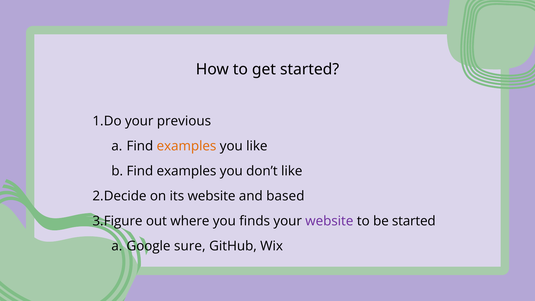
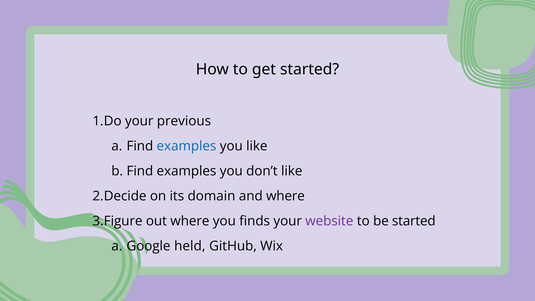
examples at (186, 146) colour: orange -> blue
its website: website -> domain
and based: based -> where
sure: sure -> held
